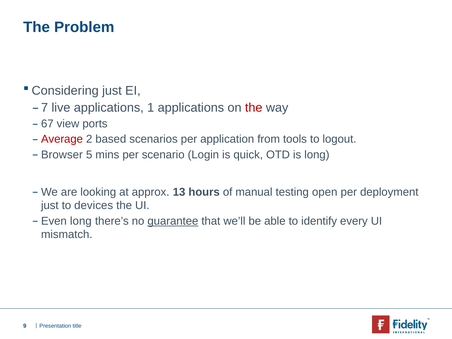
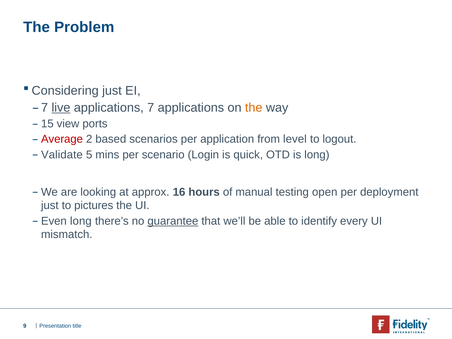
live underline: none -> present
applications 1: 1 -> 7
the at (254, 108) colour: red -> orange
67: 67 -> 15
tools: tools -> level
Browser: Browser -> Validate
13: 13 -> 16
devices: devices -> pictures
